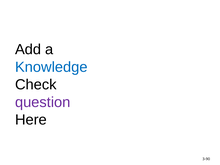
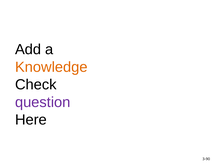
Knowledge colour: blue -> orange
